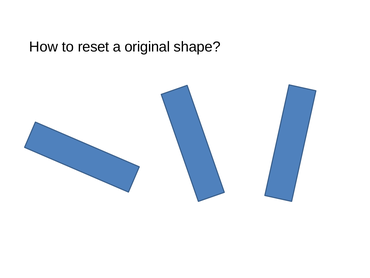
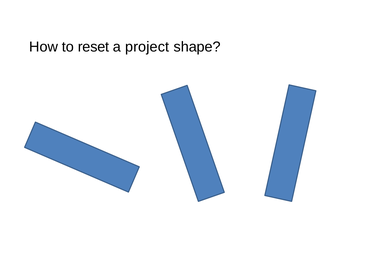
original: original -> project
